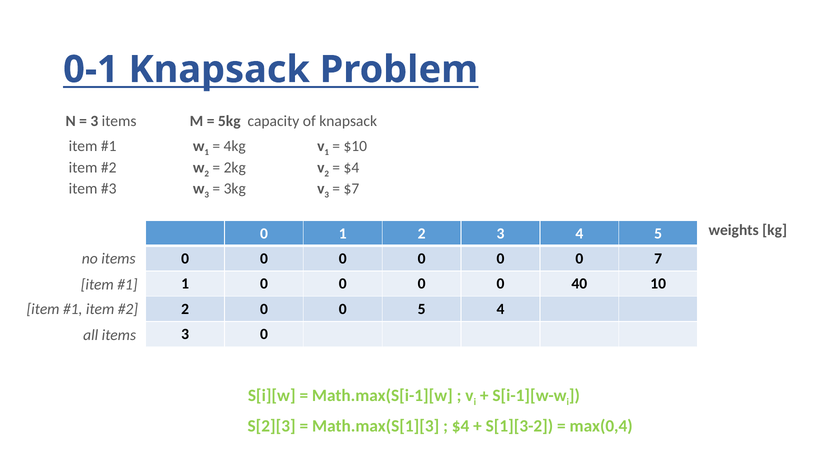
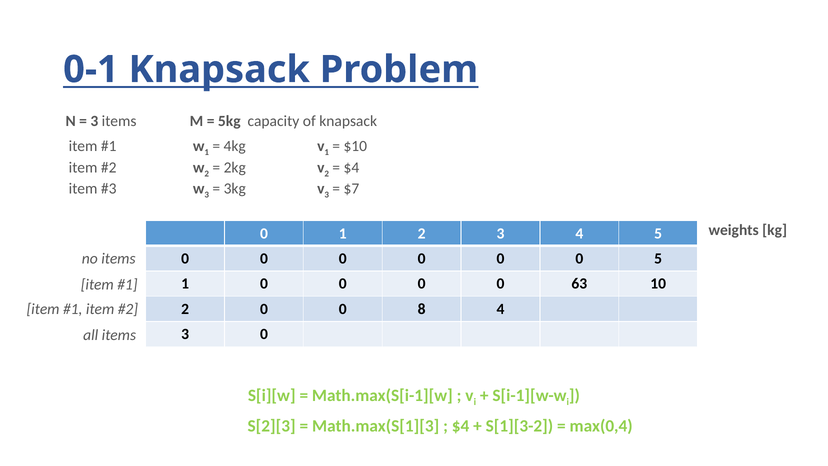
0 7: 7 -> 5
40: 40 -> 63
0 5: 5 -> 8
